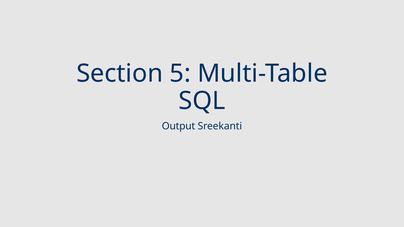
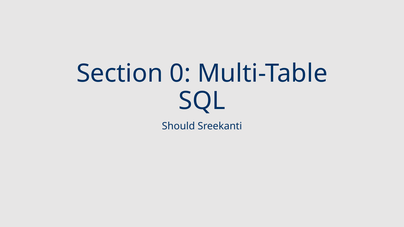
5: 5 -> 0
Output: Output -> Should
